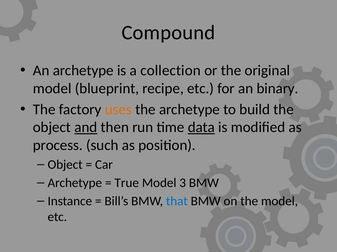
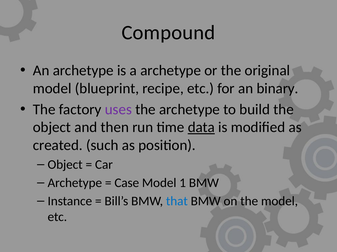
a collection: collection -> archetype
uses colour: orange -> purple
and underline: present -> none
process: process -> created
True: True -> Case
3: 3 -> 1
